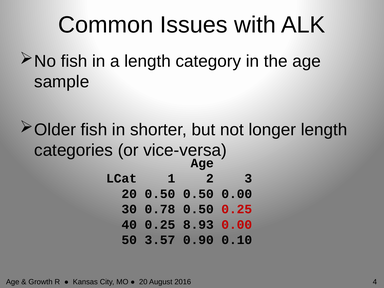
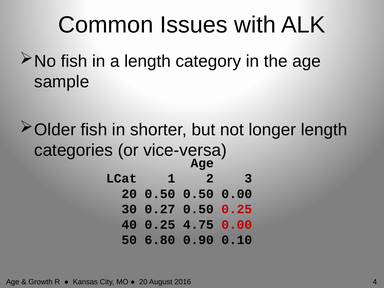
0.78: 0.78 -> 0.27
8.93: 8.93 -> 4.75
3.57: 3.57 -> 6.80
